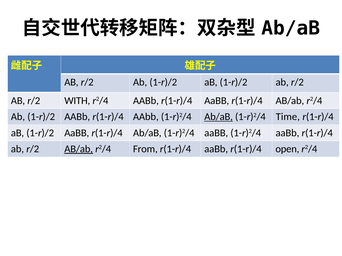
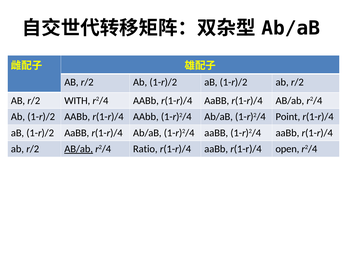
Ab/aB at (219, 117) underline: present -> none
Time: Time -> Point
From: From -> Ratio
